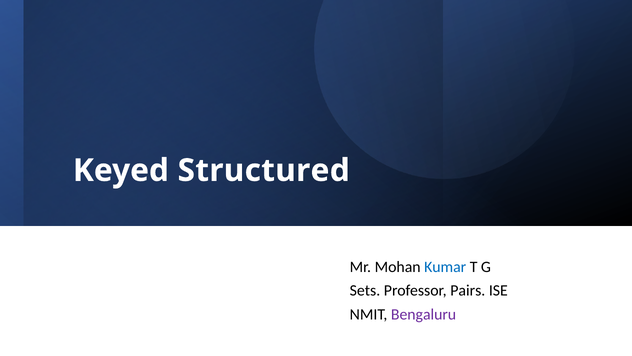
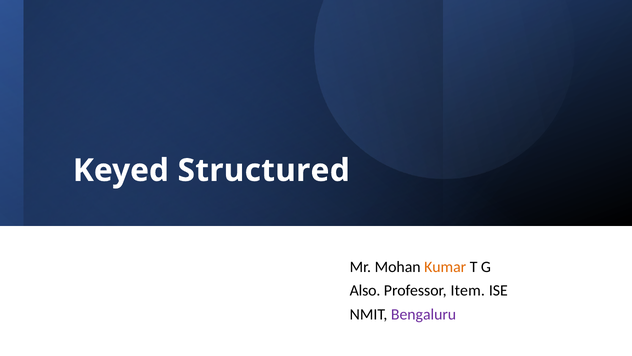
Kumar colour: blue -> orange
Sets: Sets -> Also
Pairs: Pairs -> Item
